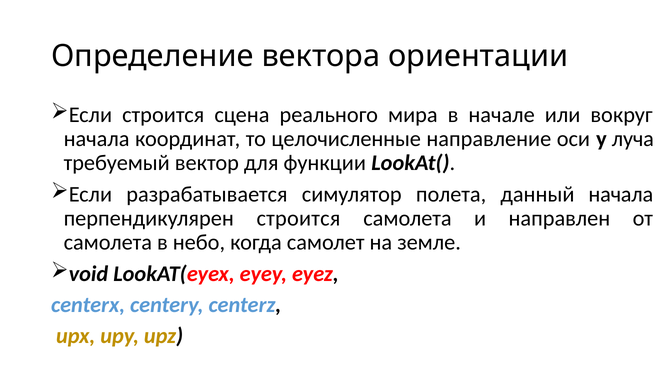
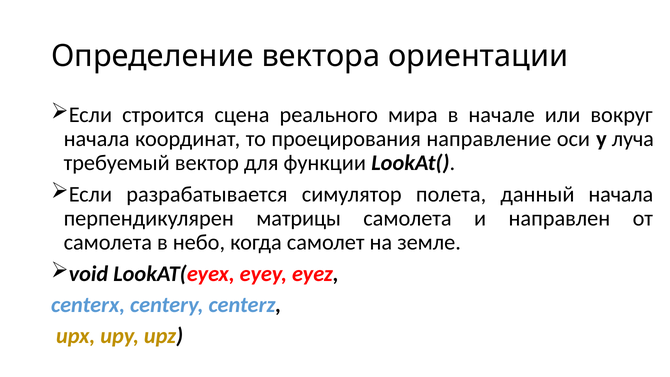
целочисленные: целочисленные -> проецирования
перпендикулярен строится: строится -> матрицы
